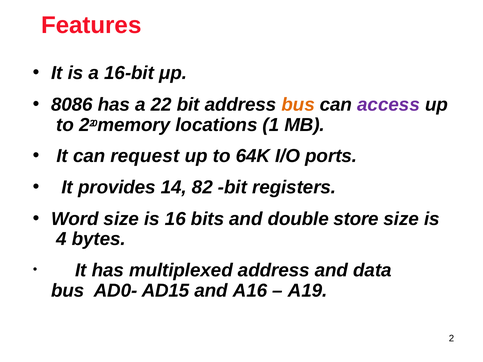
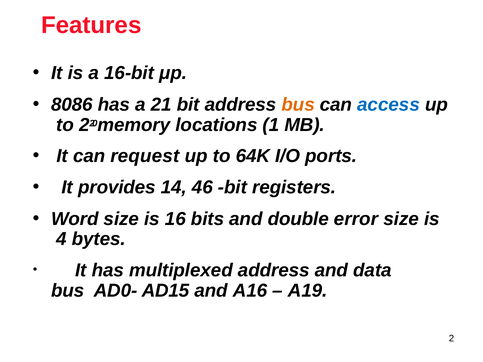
22: 22 -> 21
access colour: purple -> blue
82: 82 -> 46
store: store -> error
